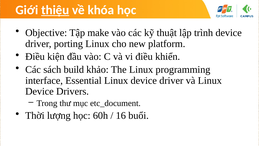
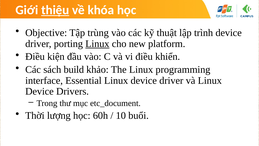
make: make -> trùng
Linux at (97, 44) underline: none -> present
16: 16 -> 10
